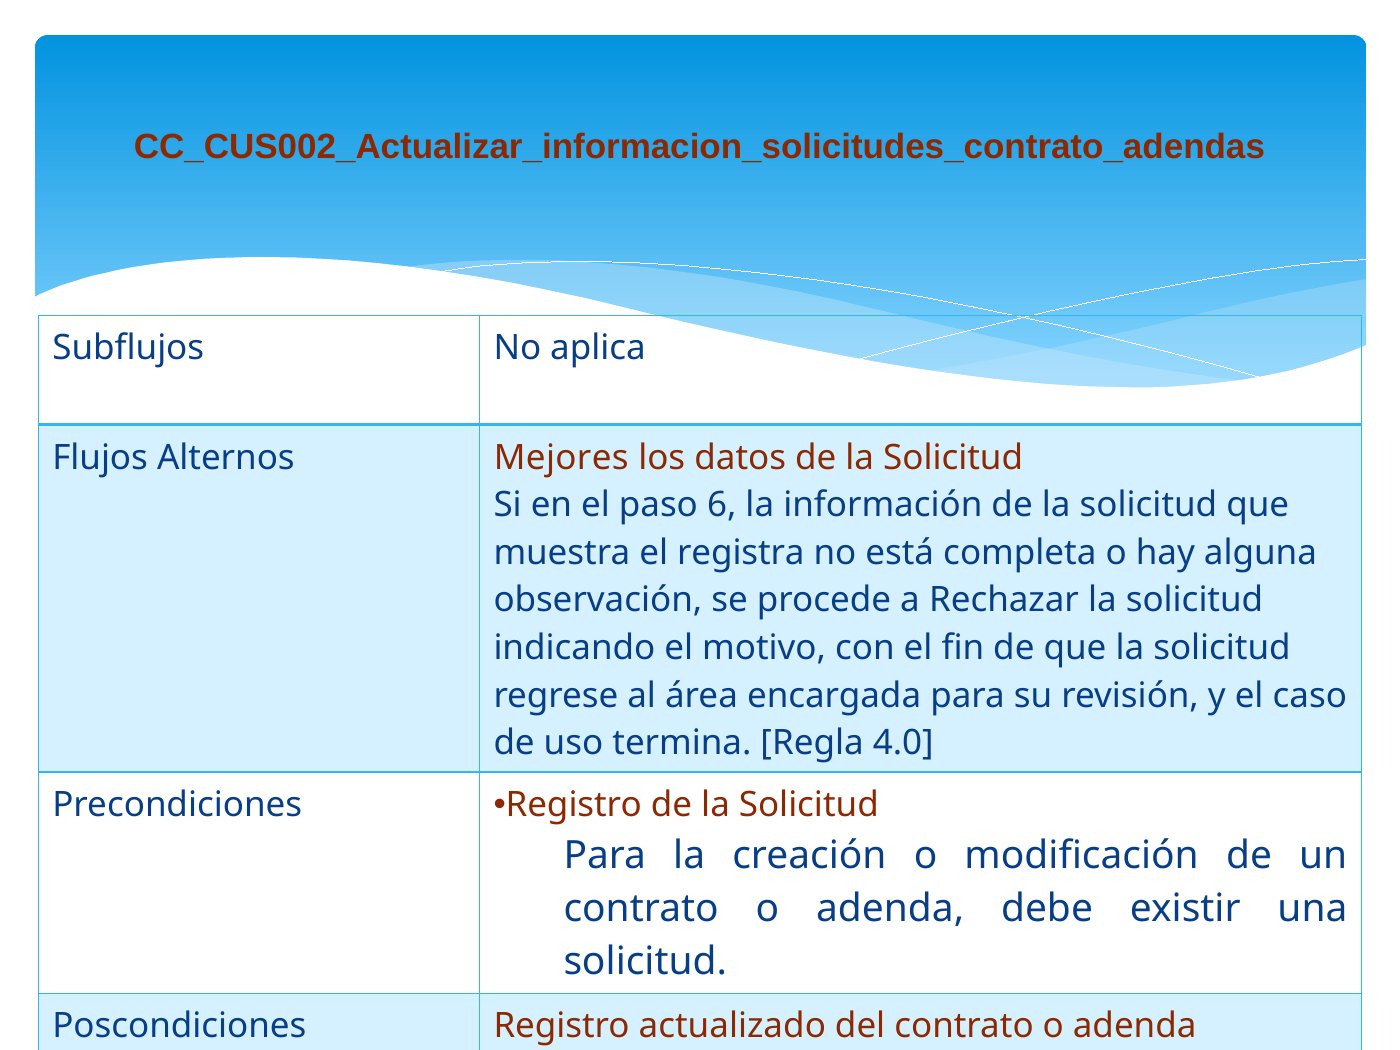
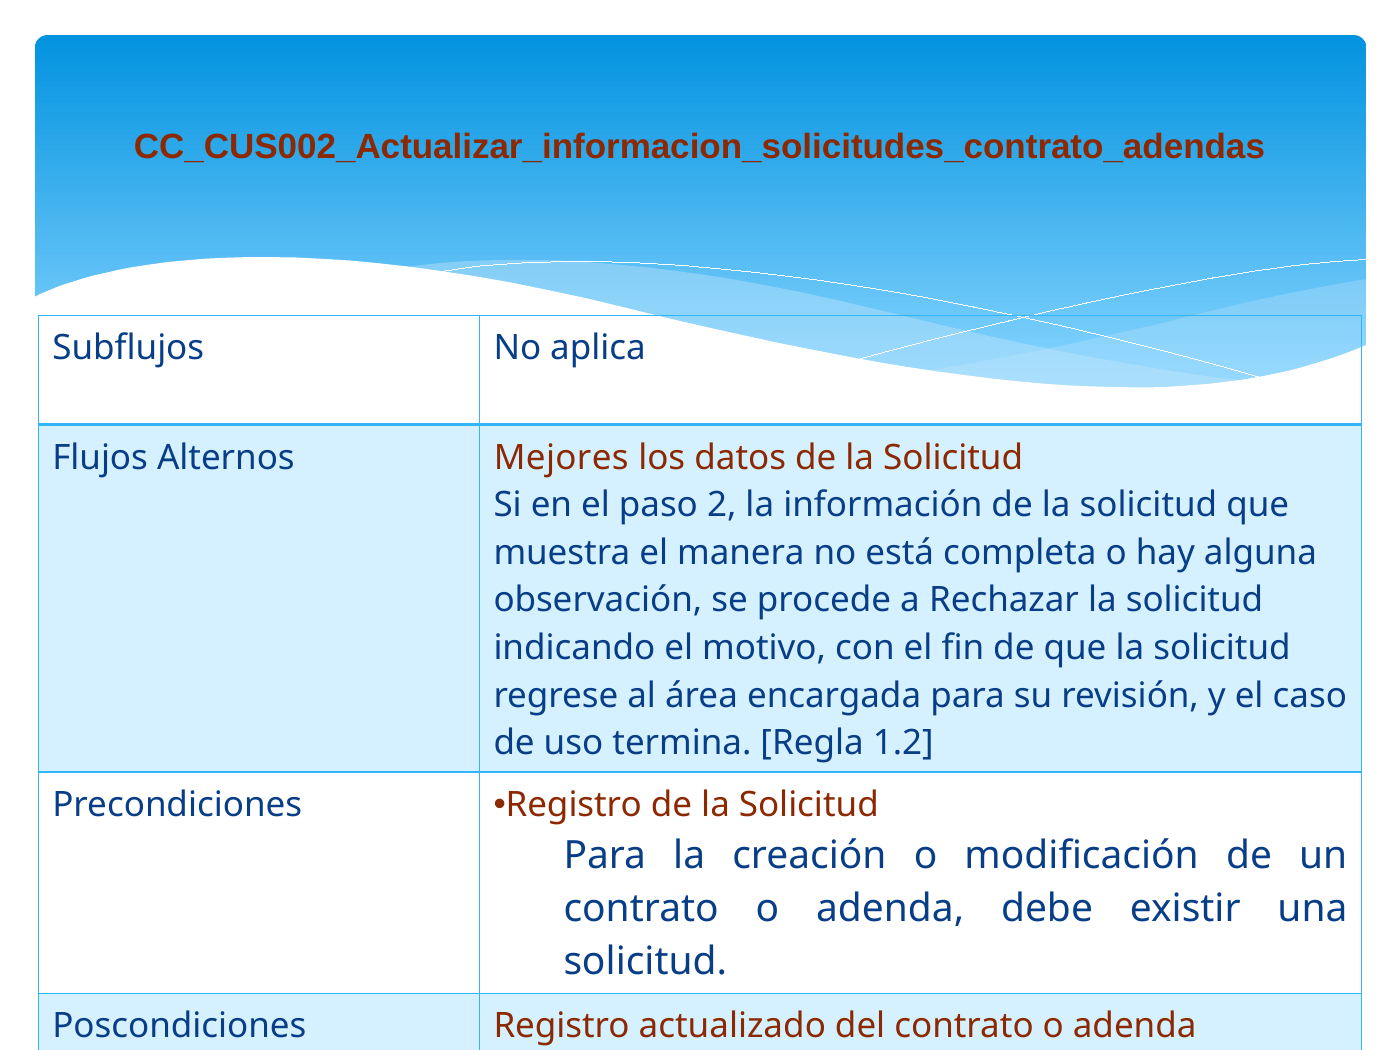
6: 6 -> 2
registra: registra -> manera
4.0: 4.0 -> 1.2
